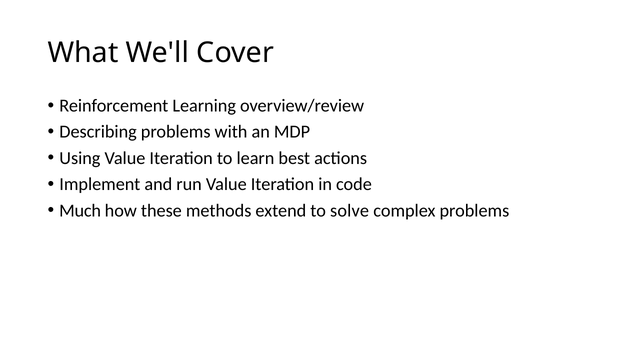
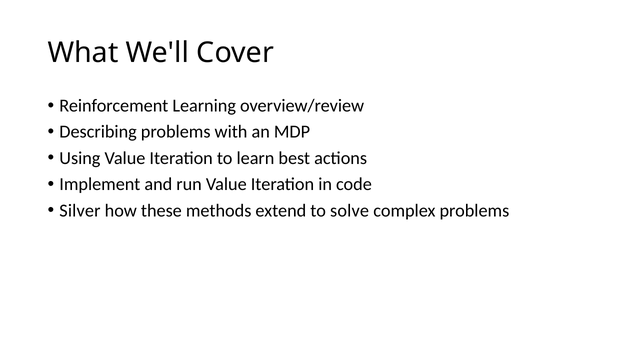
Much: Much -> Silver
